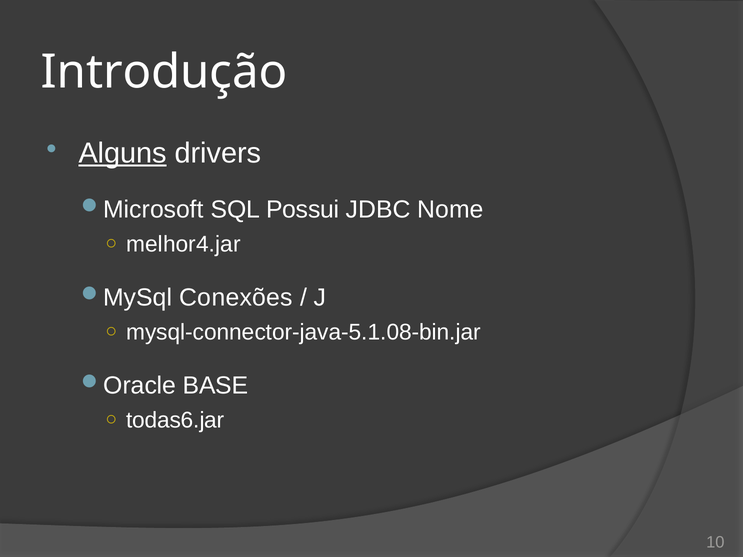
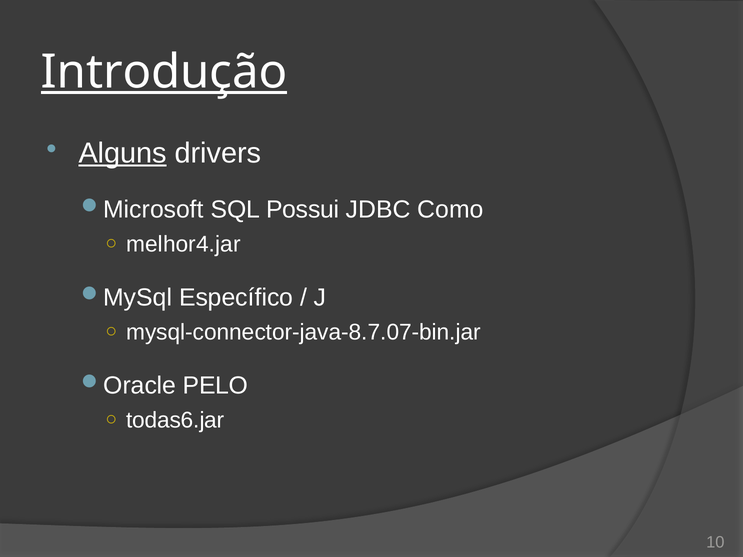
Introdução underline: none -> present
Nome: Nome -> Como
Conexões: Conexões -> Específico
mysql-connector-java-5.1.08-bin.jar: mysql-connector-java-5.1.08-bin.jar -> mysql-connector-java-8.7.07-bin.jar
BASE: BASE -> PELO
